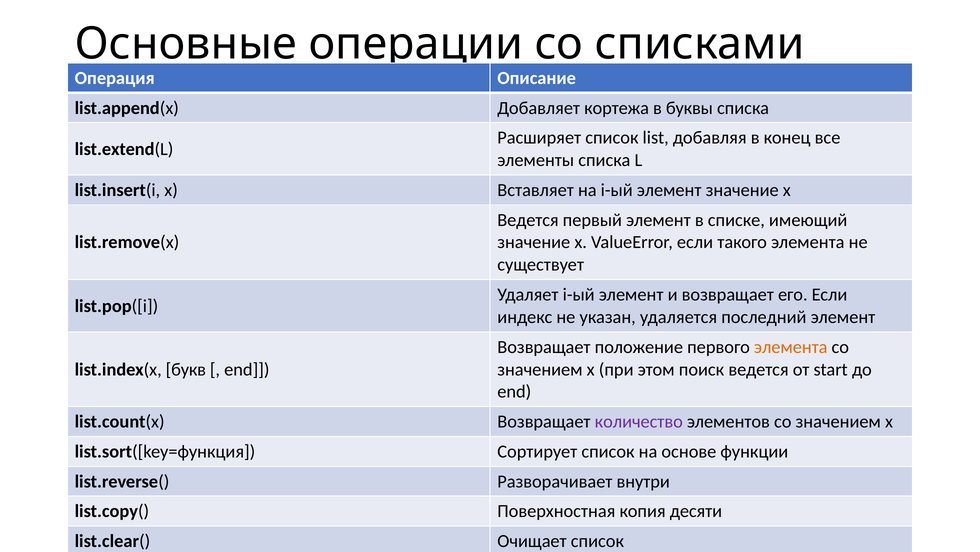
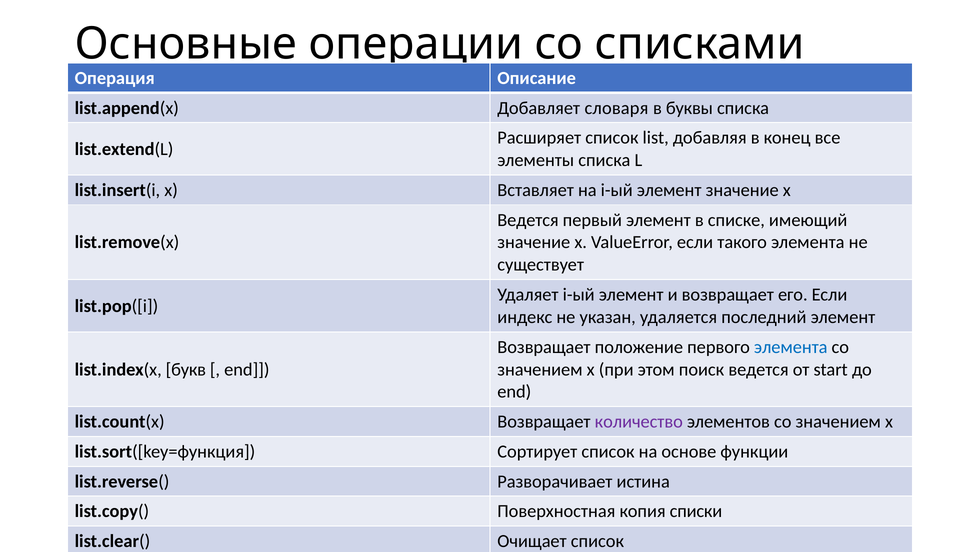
кортежа: кортежа -> словаря
элемента at (791, 347) colour: orange -> blue
внутри: внутри -> истина
десяти: десяти -> списки
